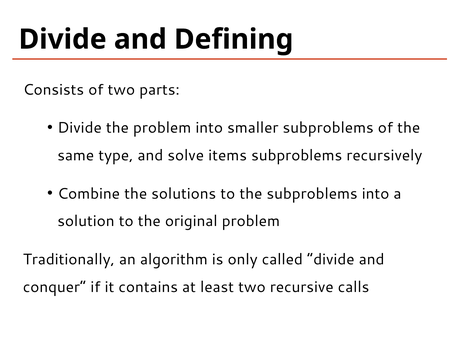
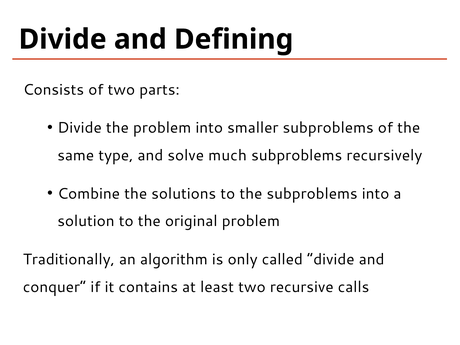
items: items -> much
